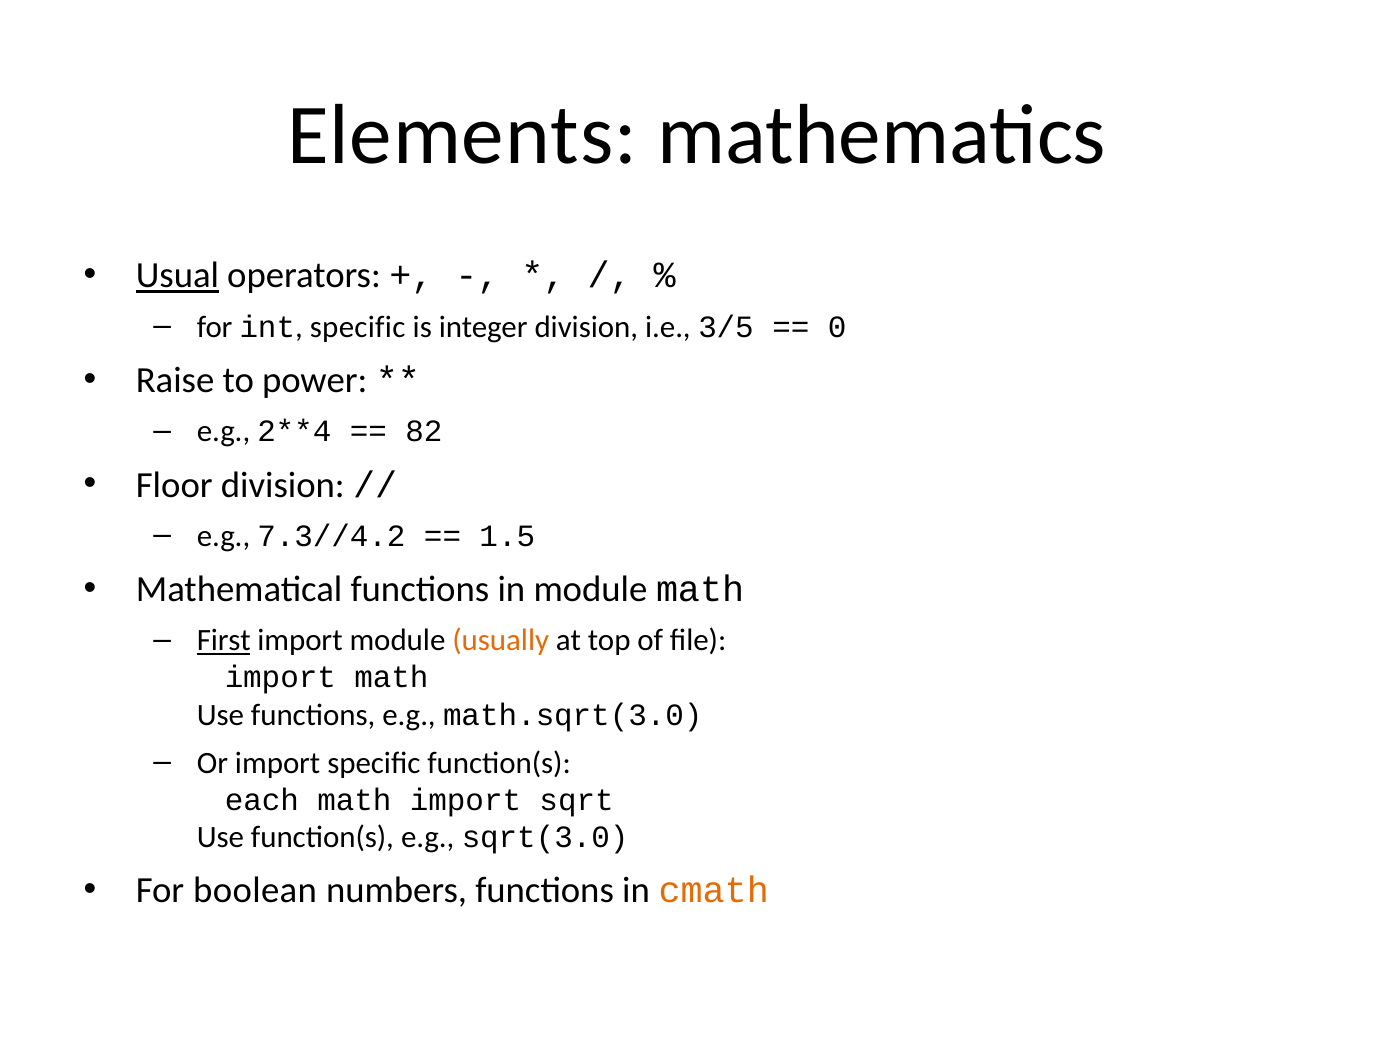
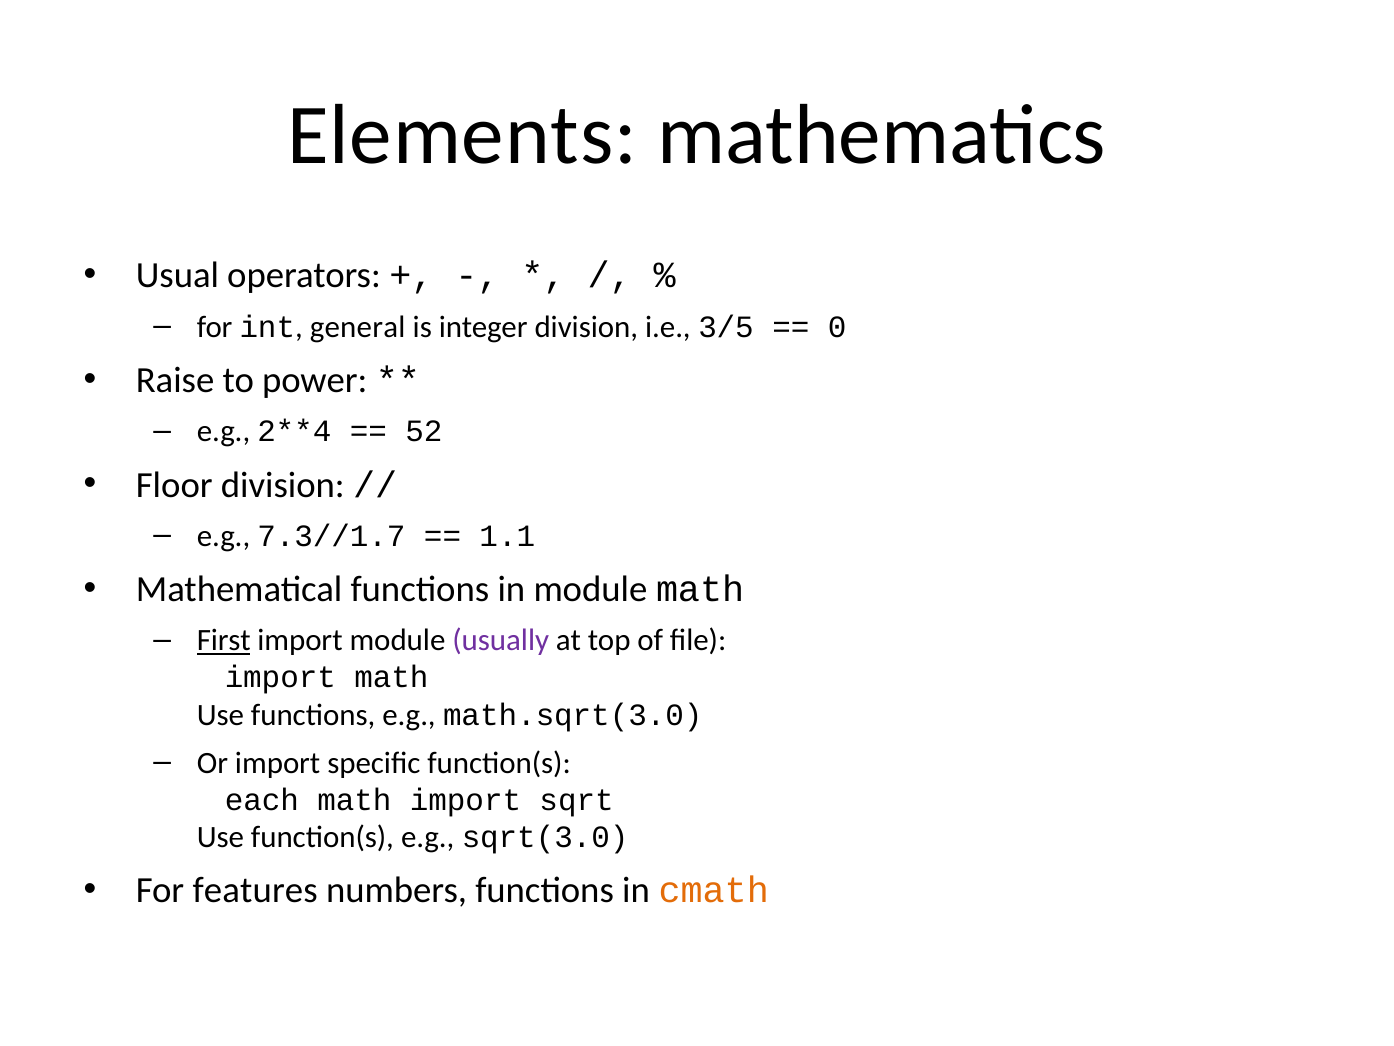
Usual underline: present -> none
int specific: specific -> general
82: 82 -> 52
7.3//4.2: 7.3//4.2 -> 7.3//1.7
1.5: 1.5 -> 1.1
usually colour: orange -> purple
boolean: boolean -> features
